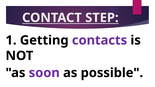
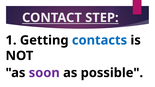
contacts colour: purple -> blue
